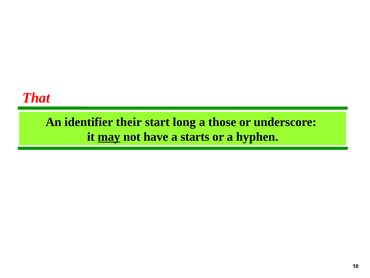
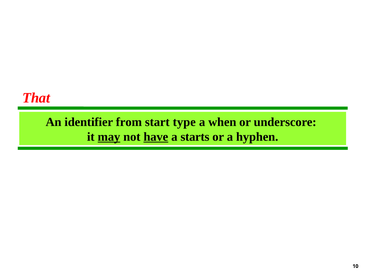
their: their -> from
long: long -> type
those: those -> when
have underline: none -> present
